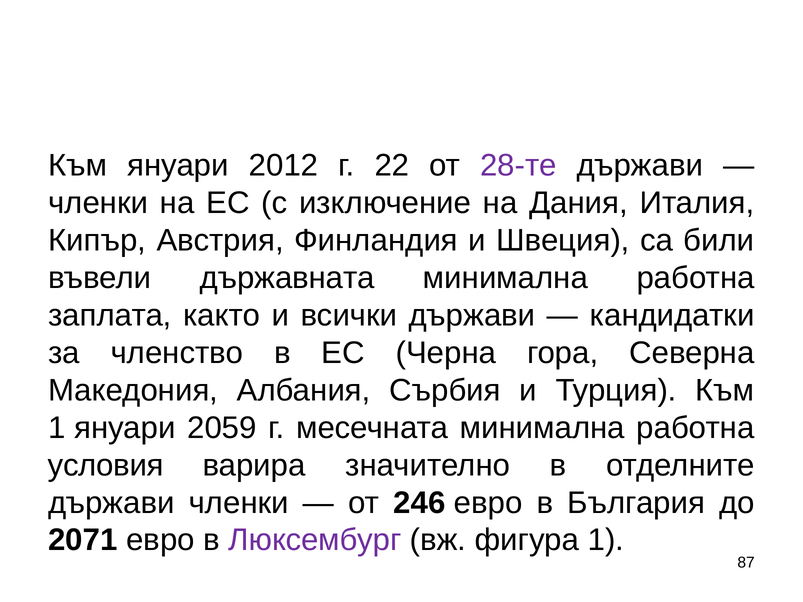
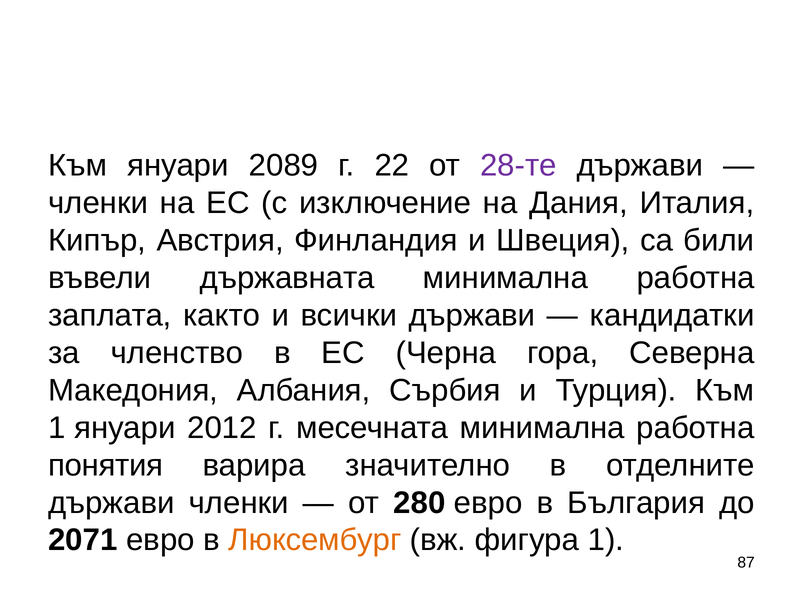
2012: 2012 -> 2089
2059: 2059 -> 2012
условия: условия -> понятия
246: 246 -> 280
Люксембург colour: purple -> orange
